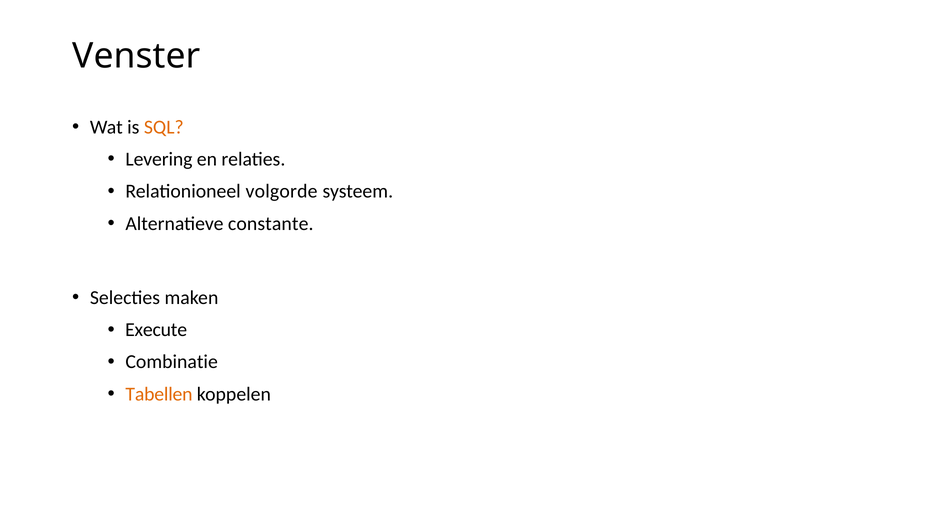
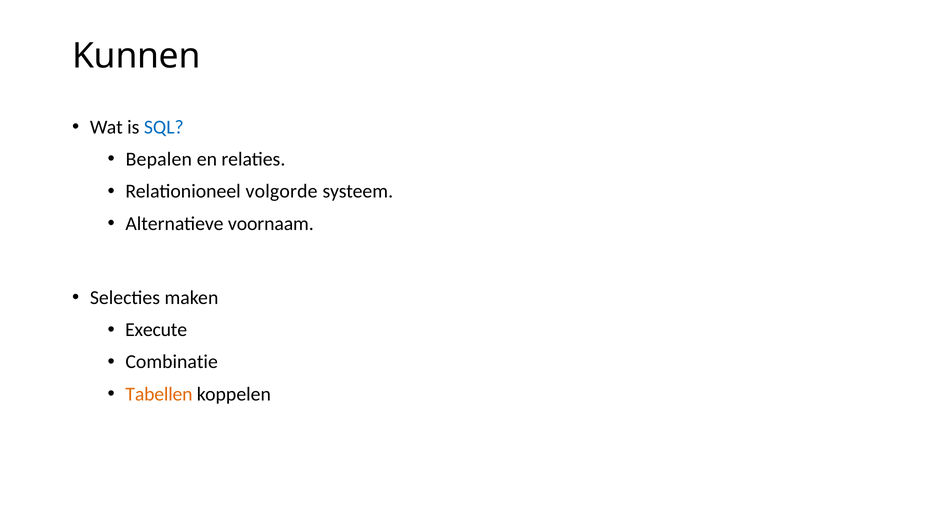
Venster: Venster -> Kunnen
SQL colour: orange -> blue
Levering: Levering -> Bepalen
constante: constante -> voornaam
